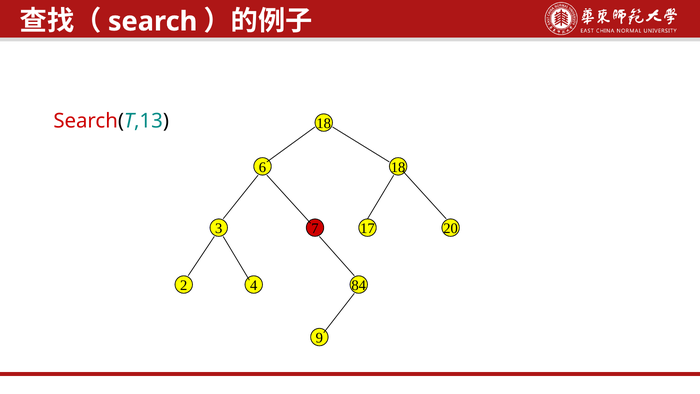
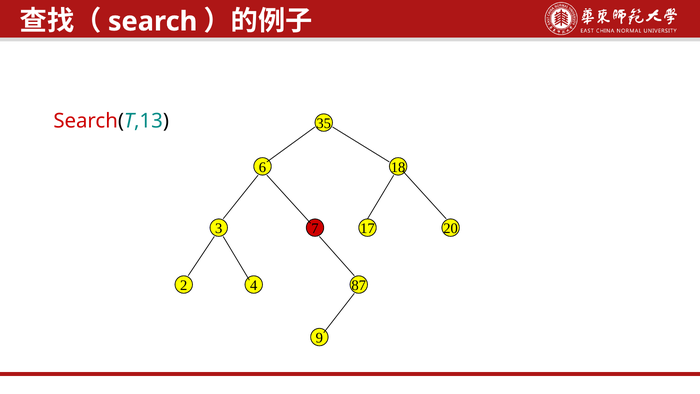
Search(T,13 18: 18 -> 35
84: 84 -> 87
